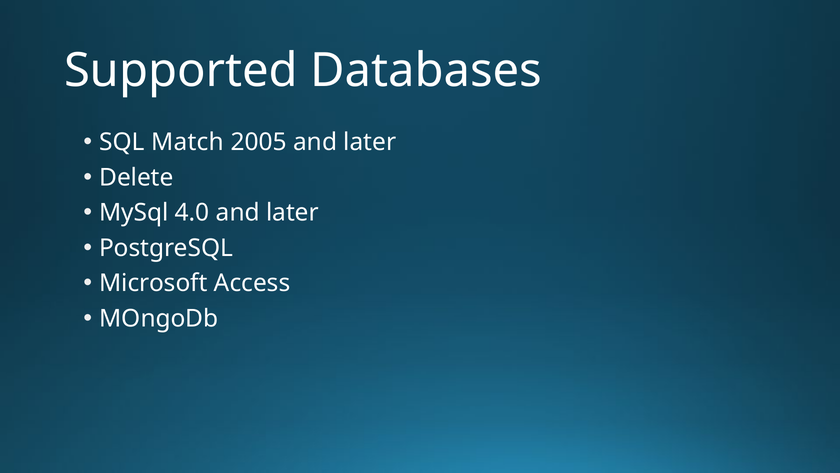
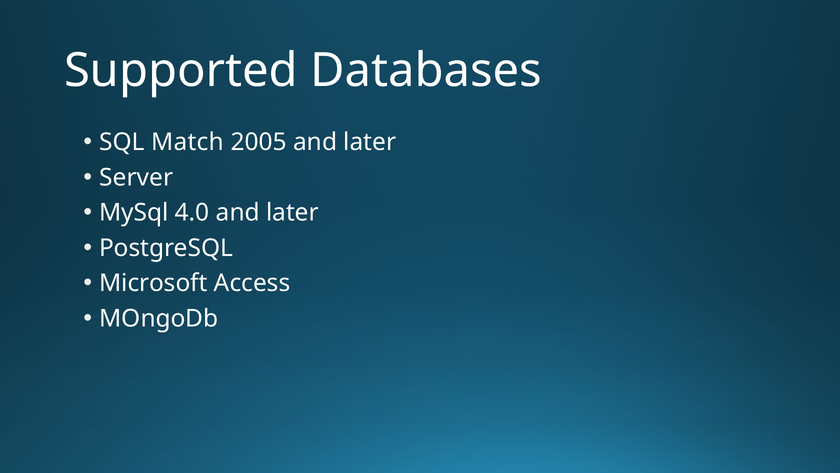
Delete: Delete -> Server
